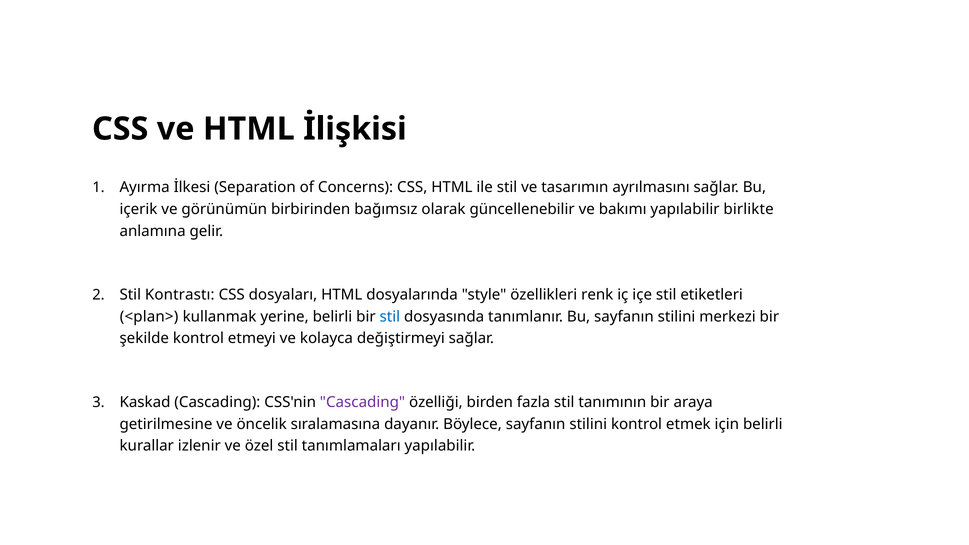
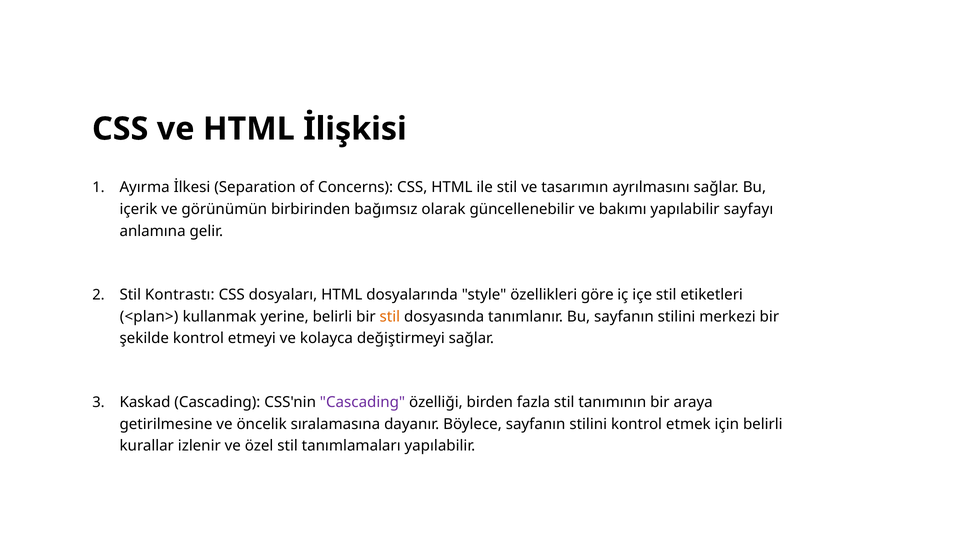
birlikte: birlikte -> sayfayı
renk: renk -> göre
stil at (390, 317) colour: blue -> orange
